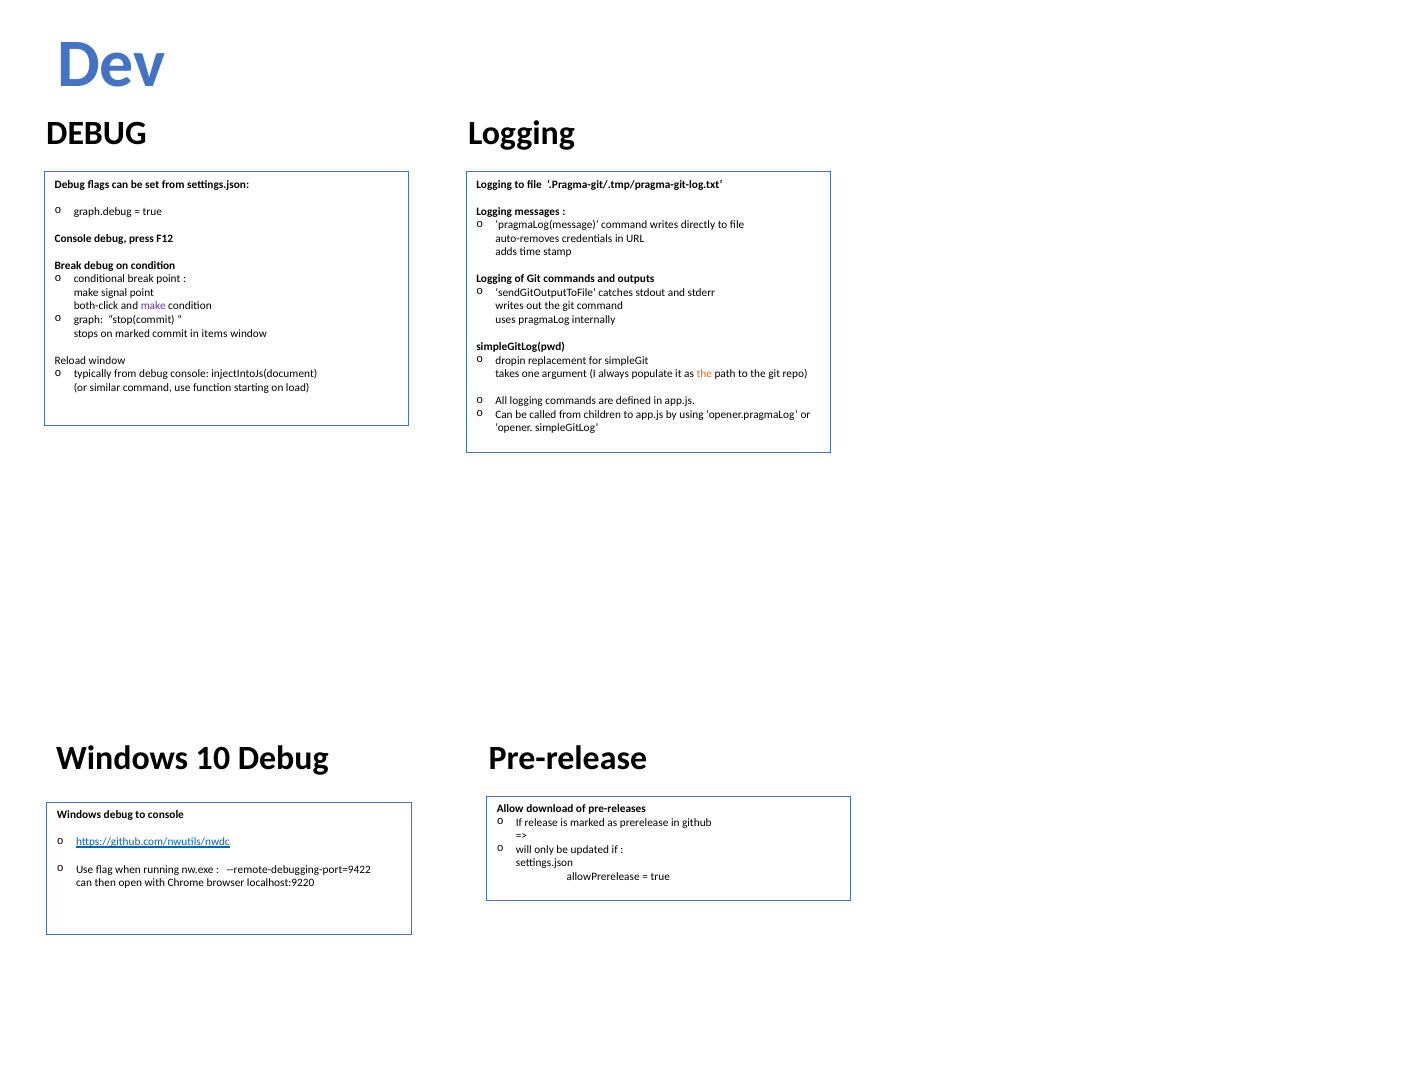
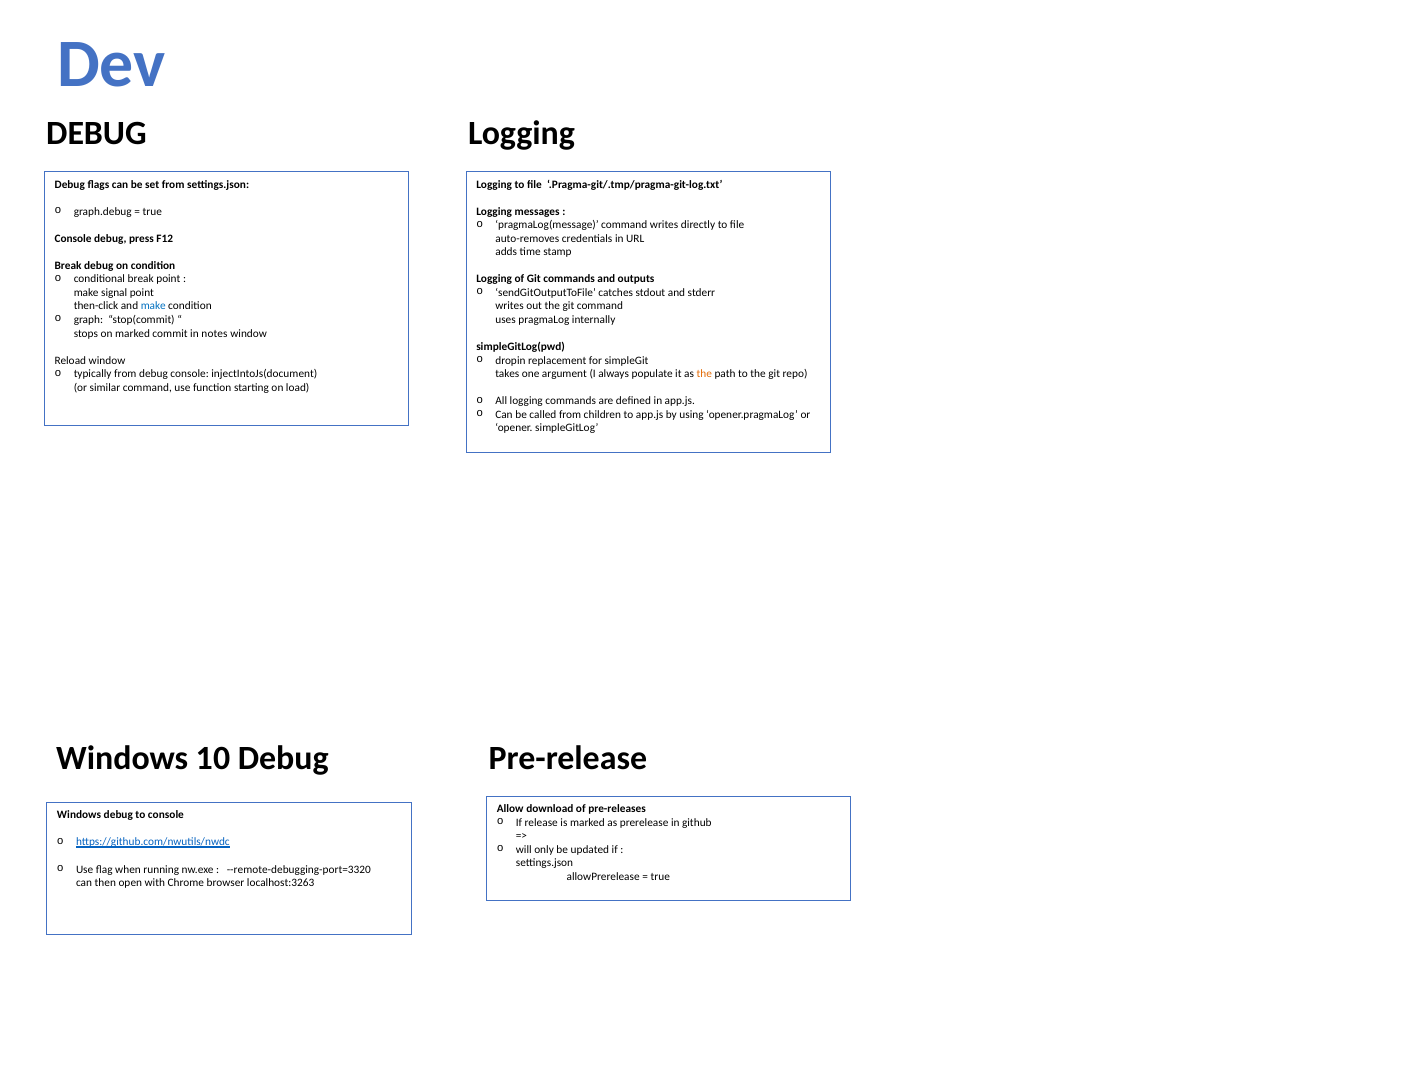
both-click: both-click -> then-click
make at (153, 306) colour: purple -> blue
items: items -> notes
--remote-debugging-port=9422: --remote-debugging-port=9422 -> --remote-debugging-port=3320
localhost:9220: localhost:9220 -> localhost:3263
